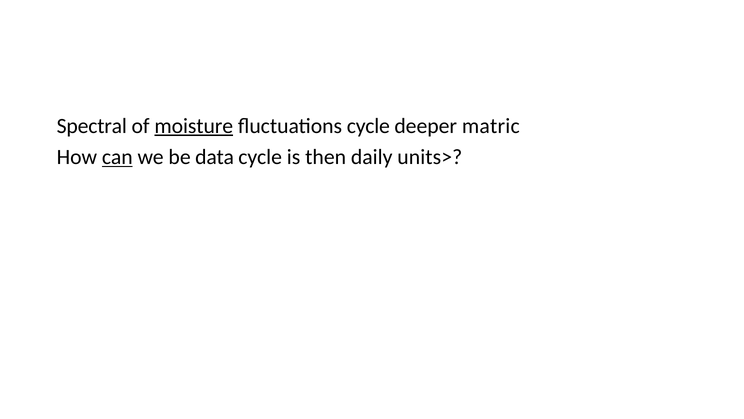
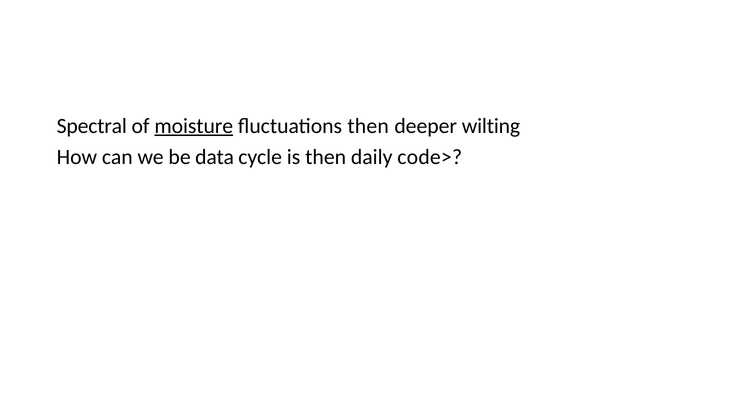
fluctuations cycle: cycle -> then
matric: matric -> wilting
can underline: present -> none
units>: units> -> code>
